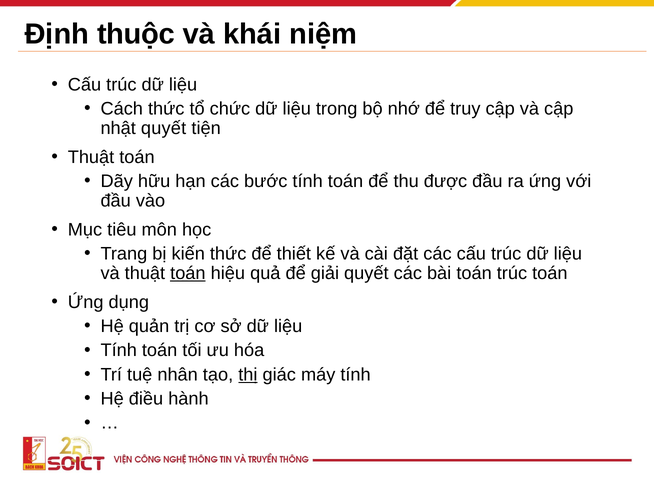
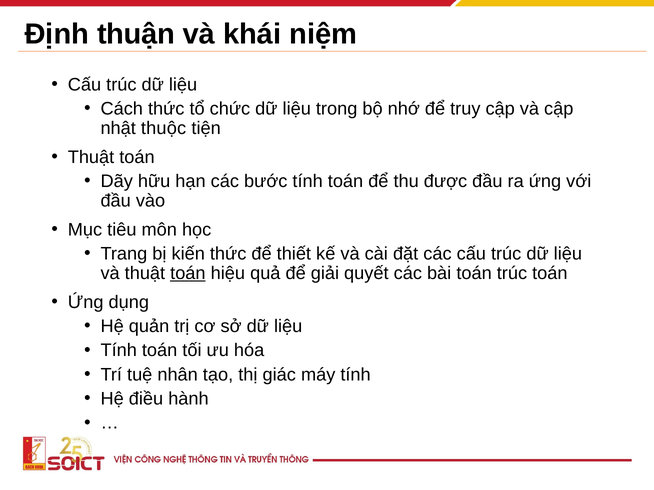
thuộc: thuộc -> thuận
nhật quyết: quyết -> thuộc
thị underline: present -> none
